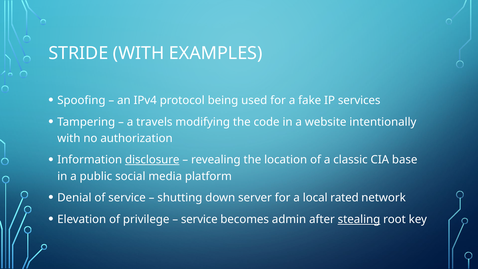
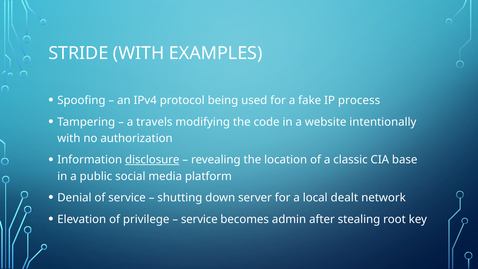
services: services -> process
rated: rated -> dealt
stealing underline: present -> none
